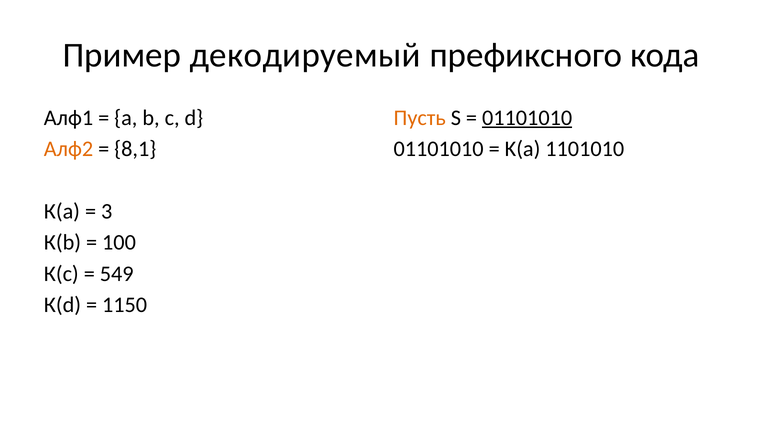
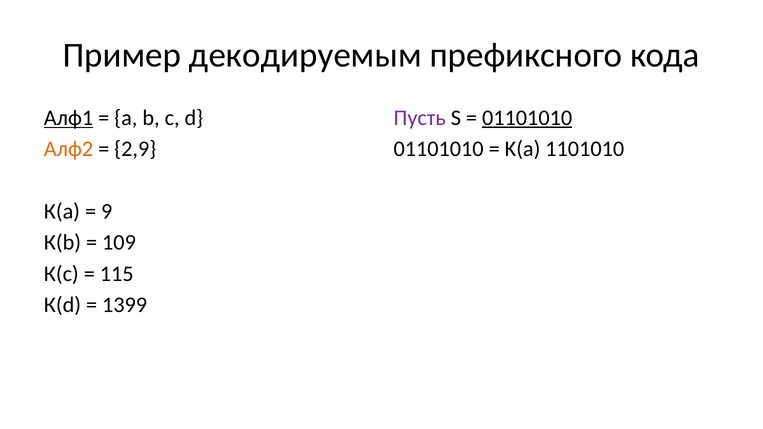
декодируемый: декодируемый -> декодируемым
Пусть colour: orange -> purple
Алф1 underline: none -> present
8,1: 8,1 -> 2,9
3: 3 -> 9
100: 100 -> 109
549: 549 -> 115
1150: 1150 -> 1399
